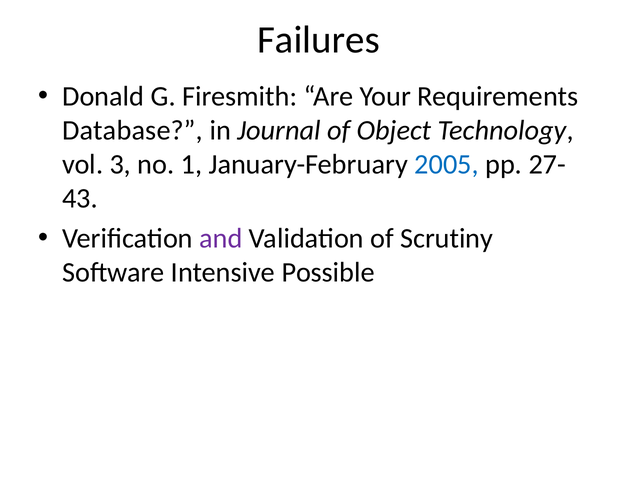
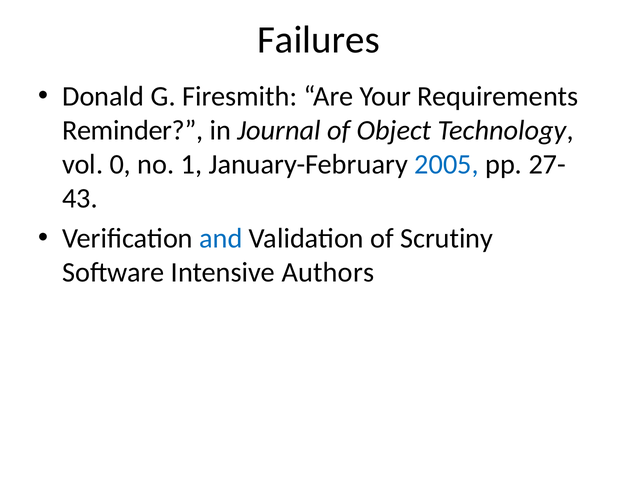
Database: Database -> Reminder
3: 3 -> 0
and colour: purple -> blue
Possible: Possible -> Authors
